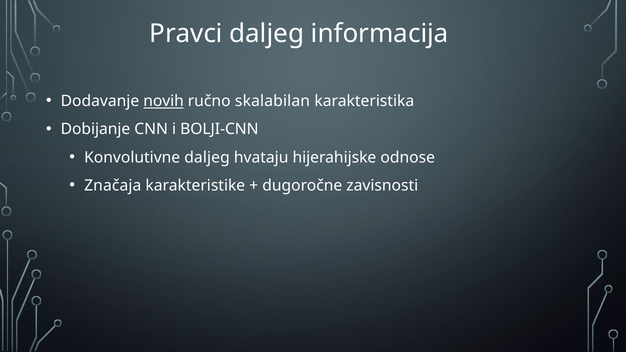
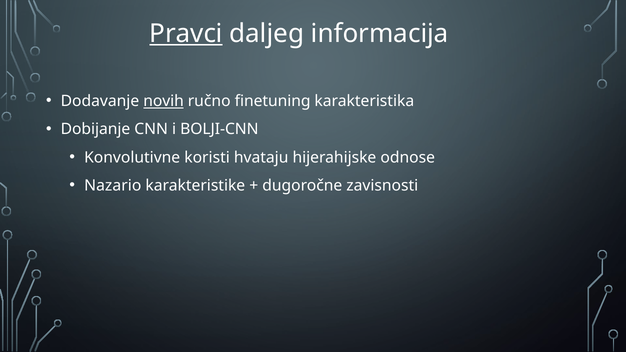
Pravci underline: none -> present
skalabilan: skalabilan -> finetuning
Konvolutivne daljeg: daljeg -> koristi
Značaja: Značaja -> Nazario
